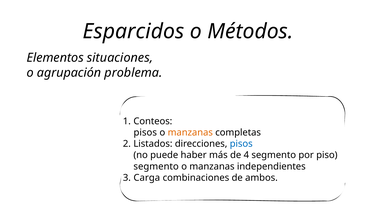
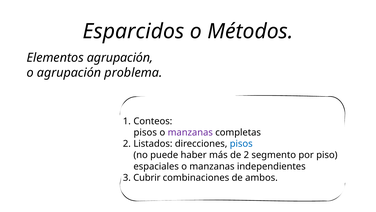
Elementos situaciones: situaciones -> agrupación
manzanas at (190, 132) colour: orange -> purple
de 4: 4 -> 2
segmento at (156, 166): segmento -> espaciales
Carga: Carga -> Cubrir
